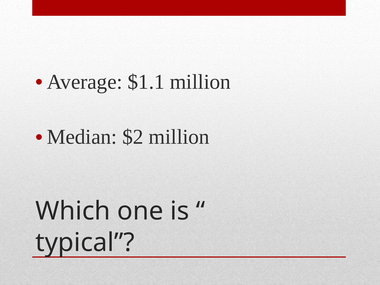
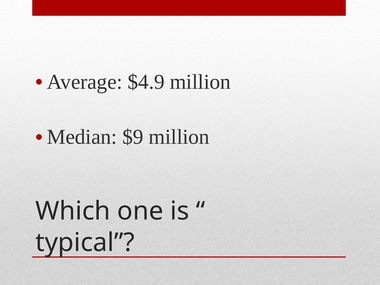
$1.1: $1.1 -> $4.9
$2: $2 -> $9
